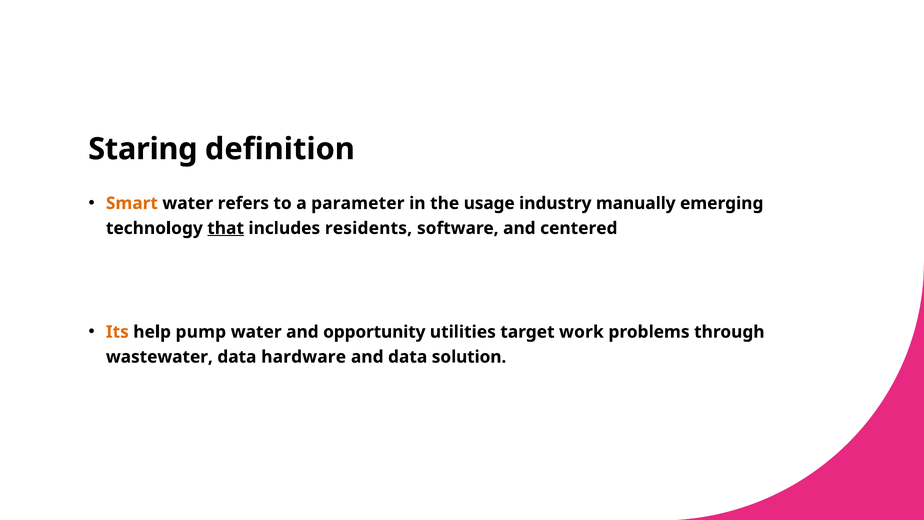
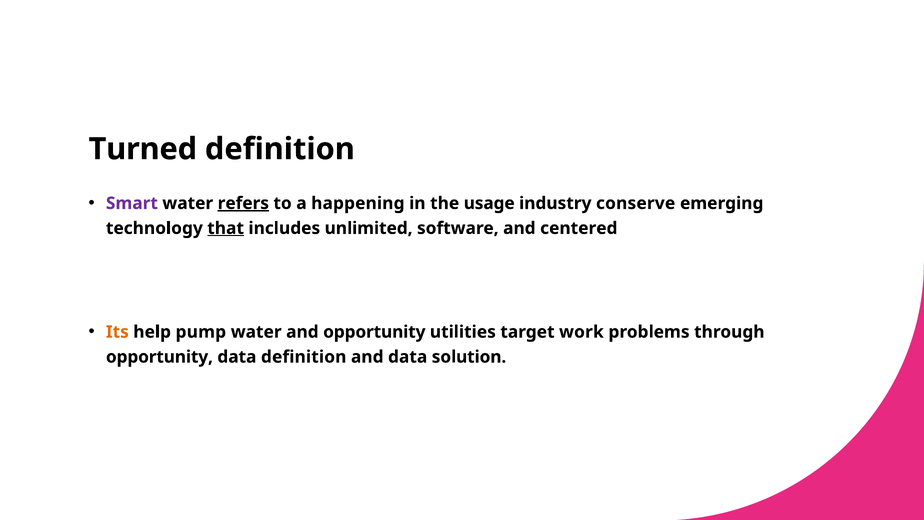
Staring: Staring -> Turned
Smart colour: orange -> purple
refers underline: none -> present
parameter: parameter -> happening
manually: manually -> conserve
residents: residents -> unlimited
wastewater at (159, 357): wastewater -> opportunity
data hardware: hardware -> definition
